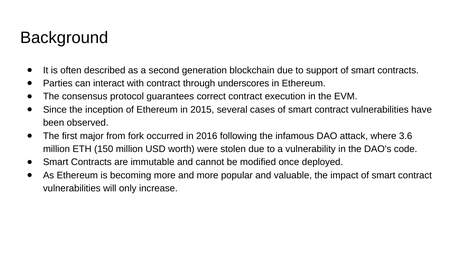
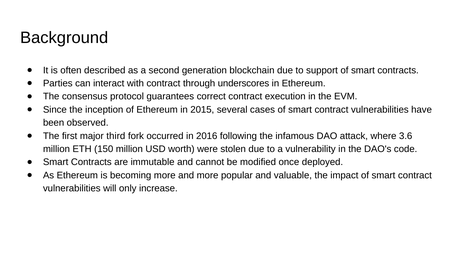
from: from -> third
